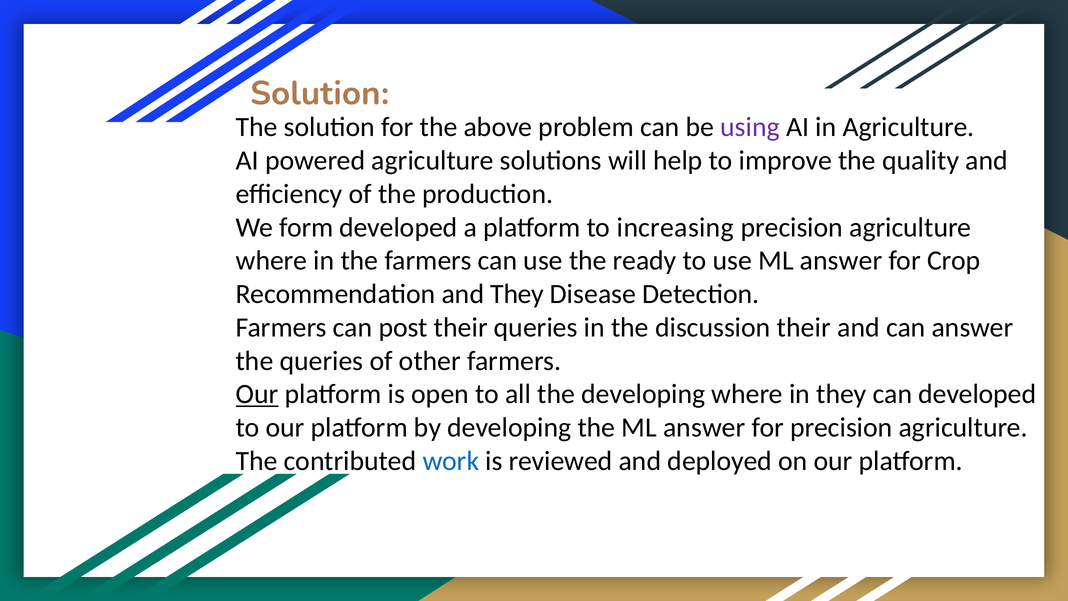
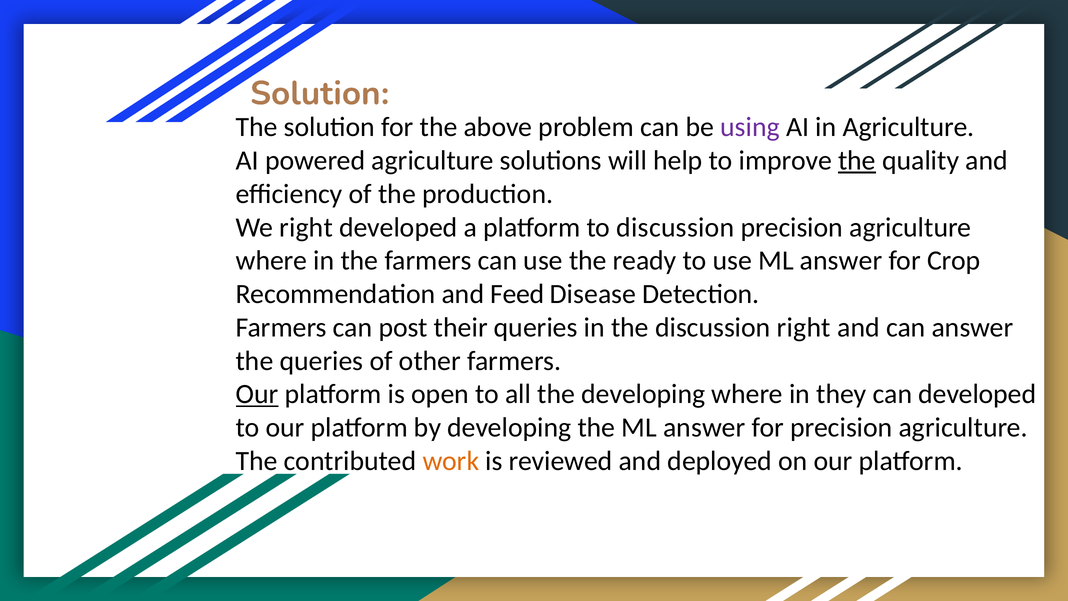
the at (857, 161) underline: none -> present
We form: form -> right
to increasing: increasing -> discussion
and They: They -> Feed
discussion their: their -> right
work colour: blue -> orange
